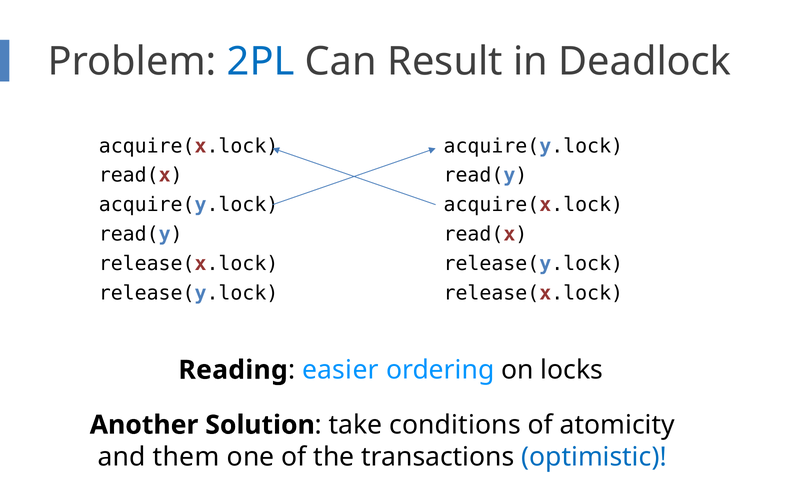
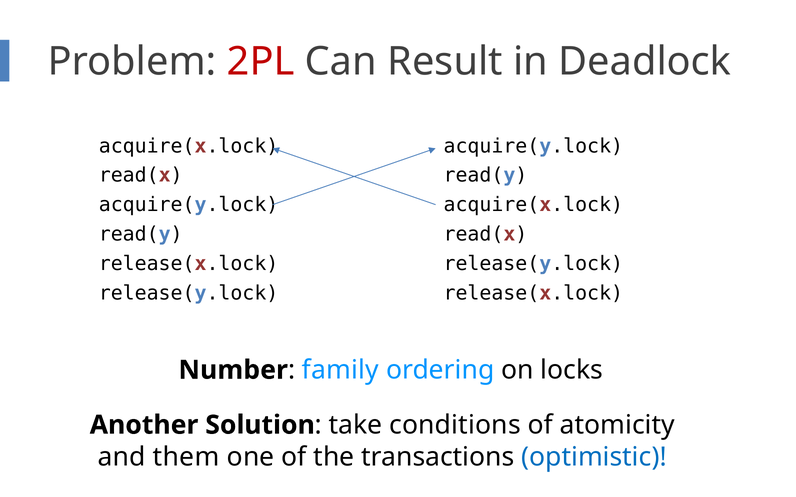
2PL colour: blue -> red
Reading: Reading -> Number
easier: easier -> family
